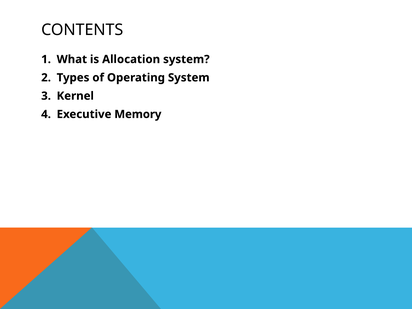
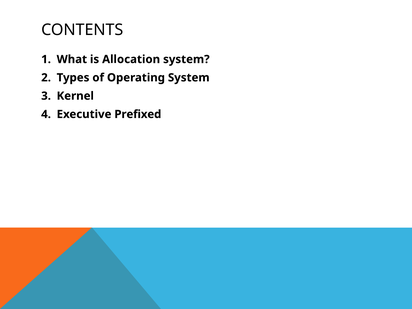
Memory: Memory -> Prefixed
